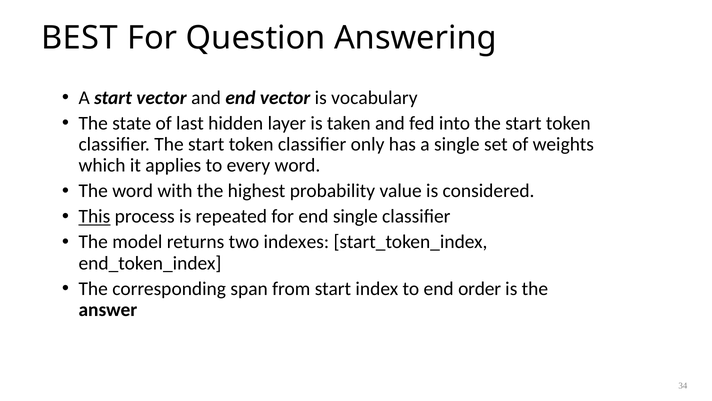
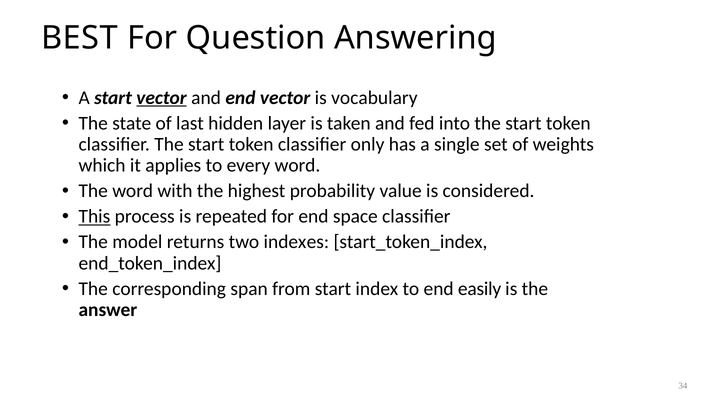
vector at (161, 98) underline: none -> present
end single: single -> space
order: order -> easily
